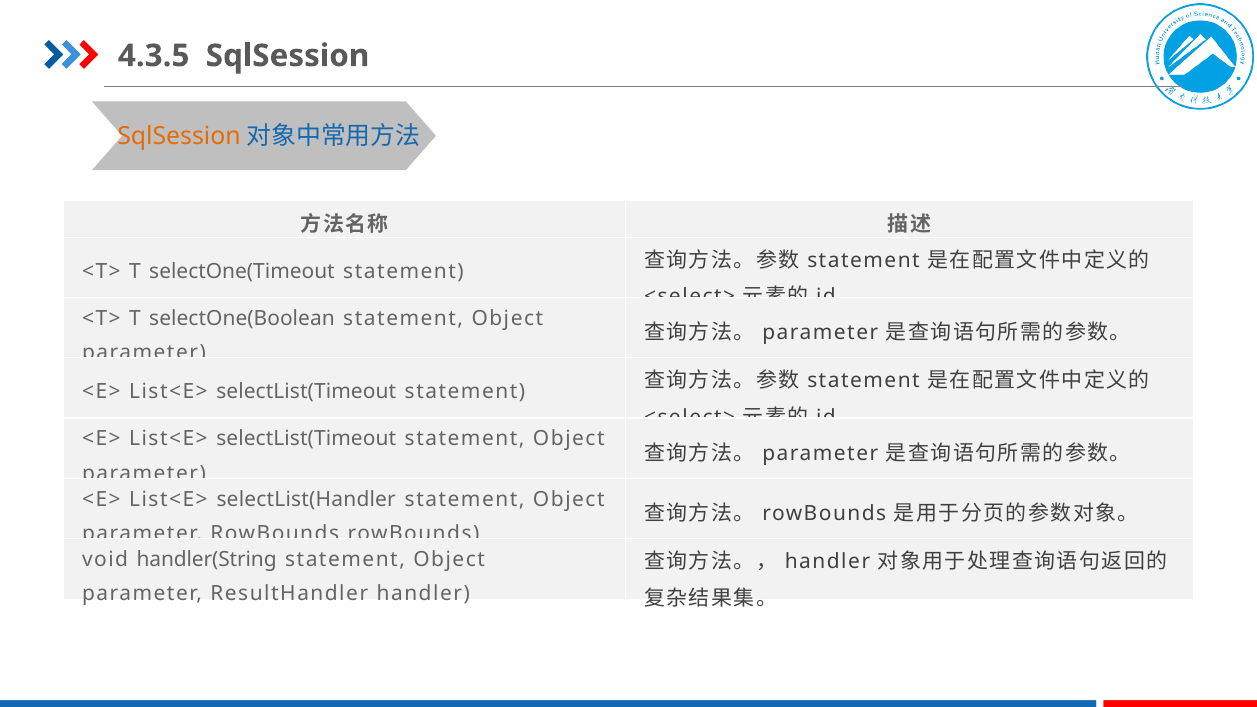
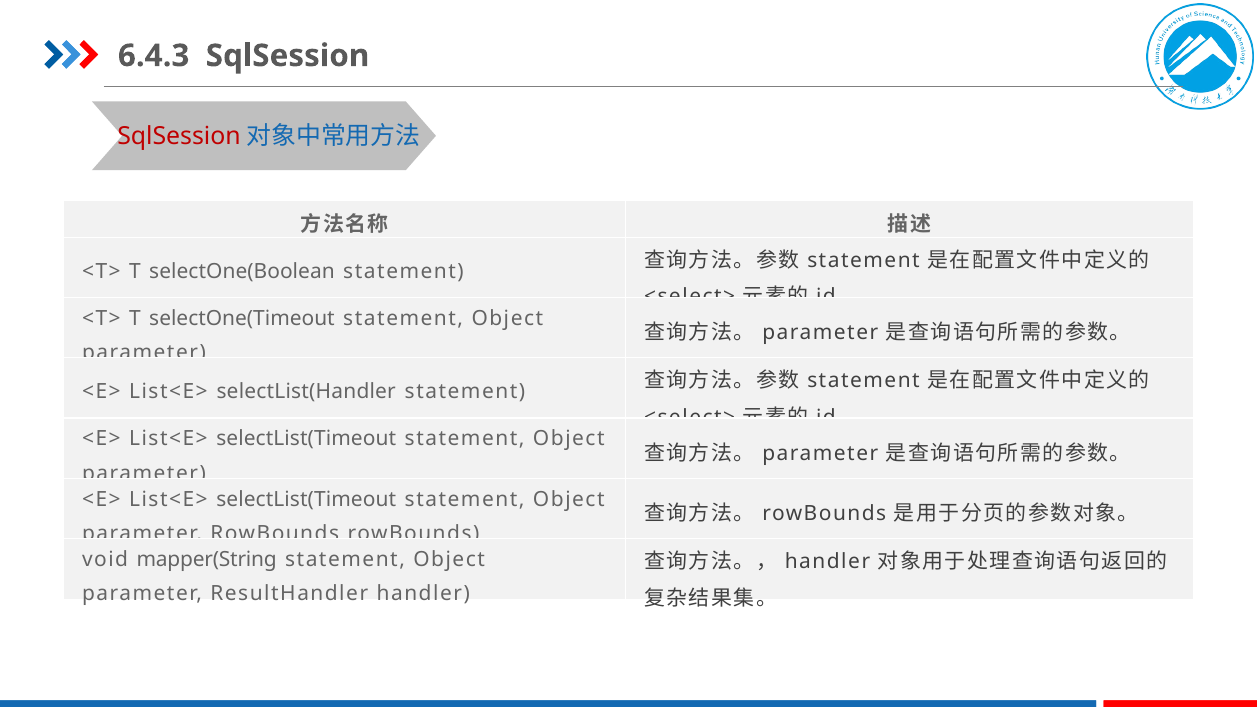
4.3.5: 4.3.5 -> 6.4.3
SqlSession at (179, 136) colour: orange -> red
selectOne(Timeout: selectOne(Timeout -> selectOne(Boolean
selectOne(Boolean: selectOne(Boolean -> selectOne(Timeout
selectList(Timeout at (306, 392): selectList(Timeout -> selectList(Handler
selectList(Handler at (306, 499): selectList(Handler -> selectList(Timeout
handler(String: handler(String -> mapper(String
